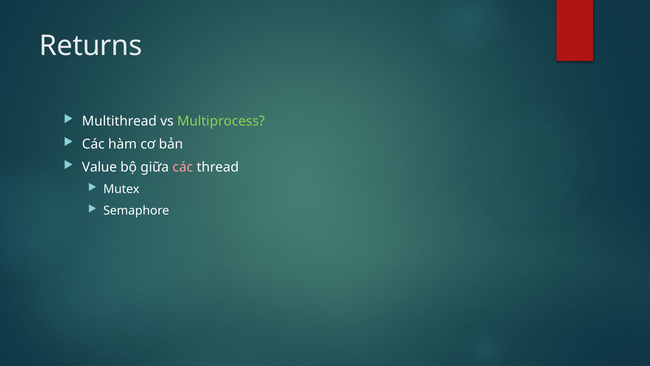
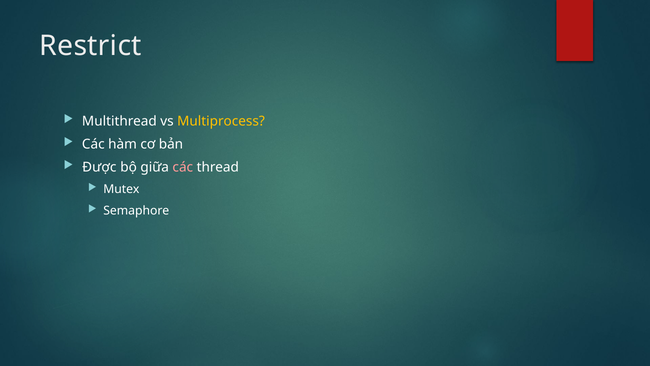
Returns: Returns -> Restrict
Multiprocess colour: light green -> yellow
Value: Value -> Được
